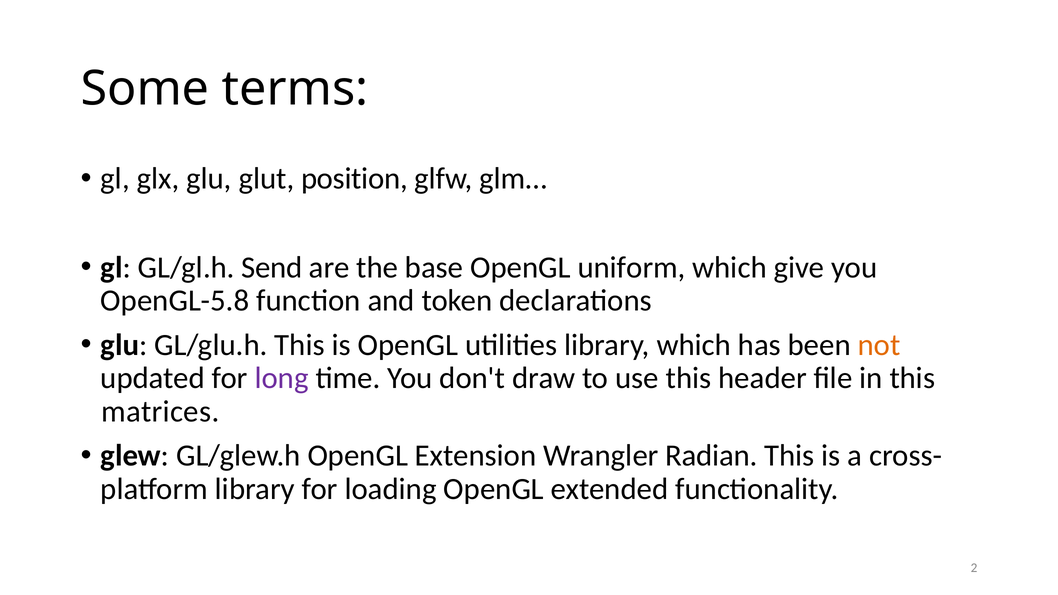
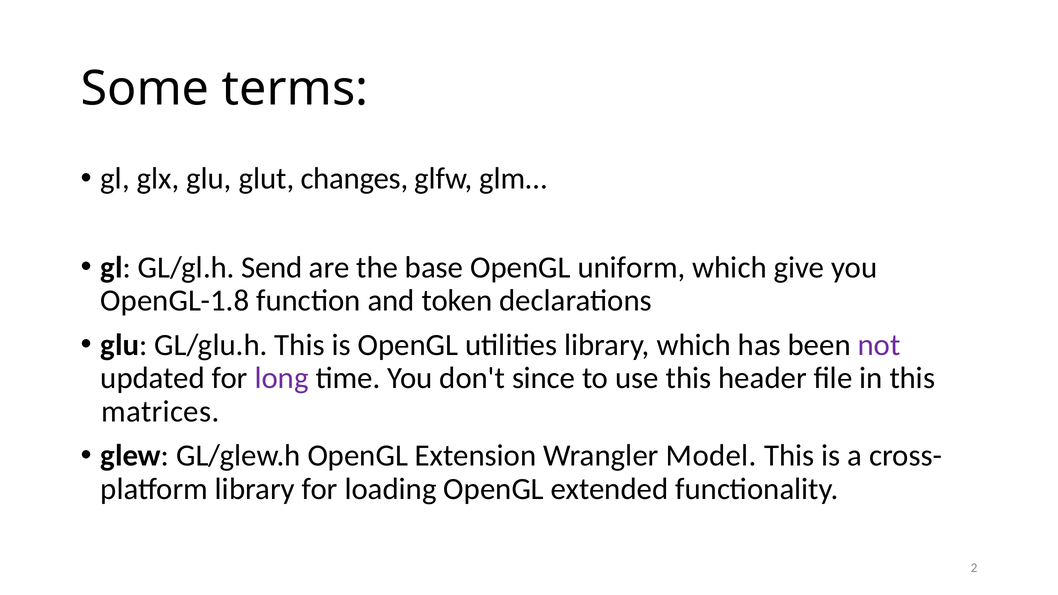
position: position -> changes
OpenGL-5.8: OpenGL-5.8 -> OpenGL-1.8
not colour: orange -> purple
draw: draw -> since
Radian: Radian -> Model
